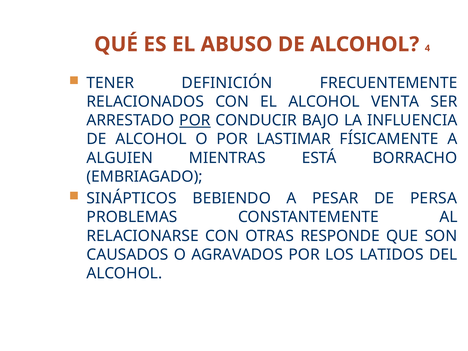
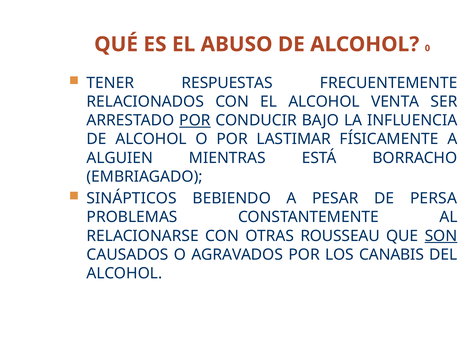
4: 4 -> 0
DEFINICIÓN: DEFINICIÓN -> RESPUESTAS
RESPONDE: RESPONDE -> ROUSSEAU
SON underline: none -> present
LATIDOS: LATIDOS -> CANABIS
